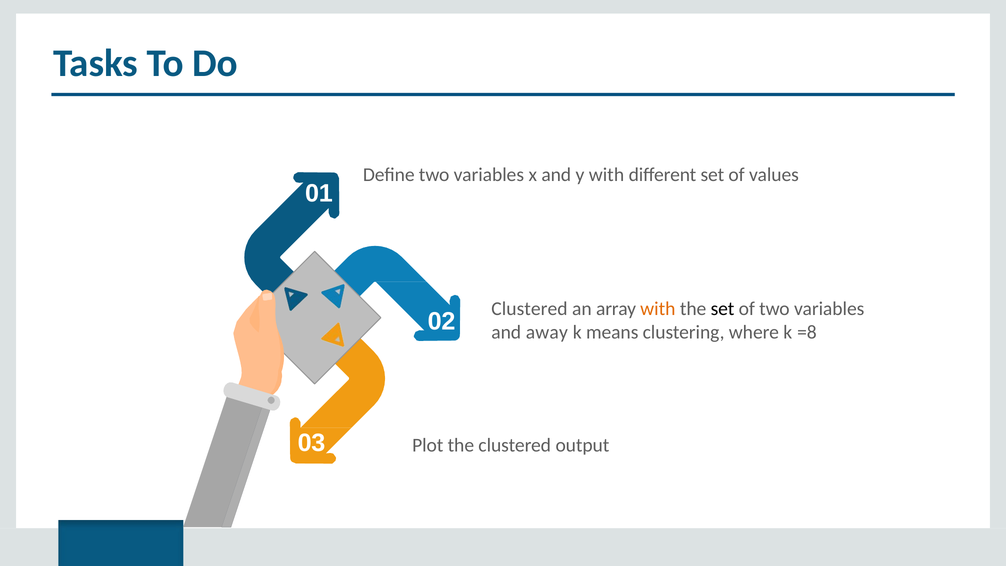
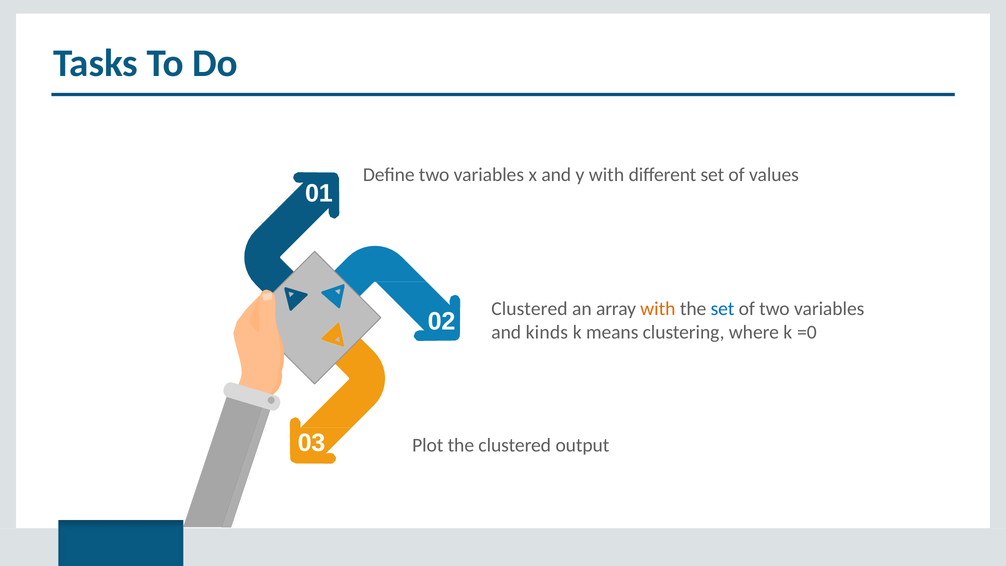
set at (723, 309) colour: black -> blue
away: away -> kinds
=8: =8 -> =0
